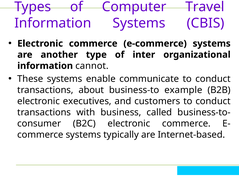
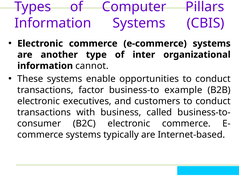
Travel: Travel -> Pillars
communicate: communicate -> opportunities
about: about -> factor
